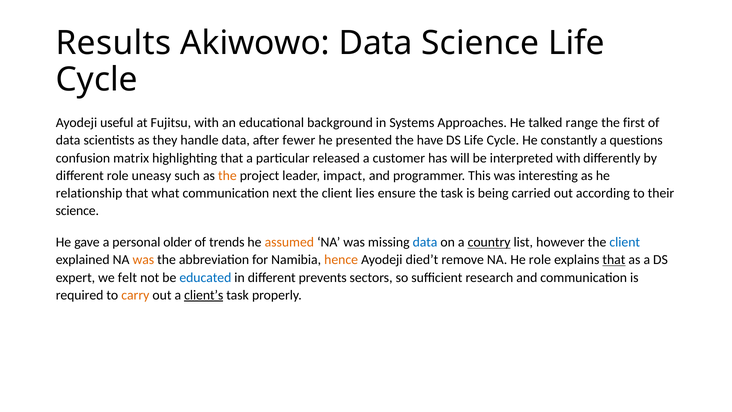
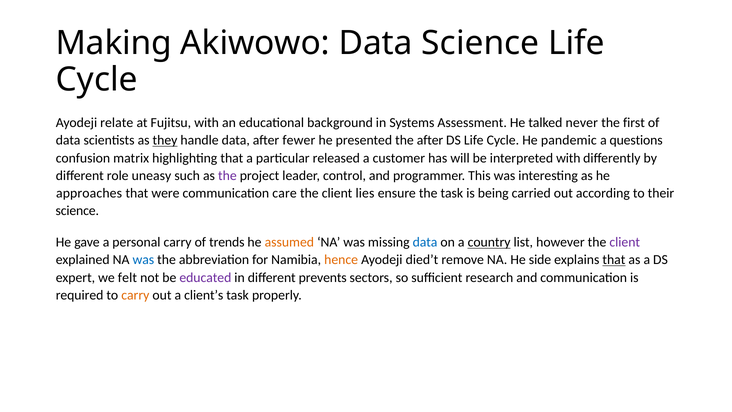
Results: Results -> Making
useful: useful -> relate
Approaches: Approaches -> Assessment
range: range -> never
they underline: none -> present
the have: have -> after
constantly: constantly -> pandemic
the at (227, 176) colour: orange -> purple
impact: impact -> control
relationship: relationship -> approaches
what: what -> were
next: next -> care
personal older: older -> carry
client at (625, 242) colour: blue -> purple
was at (143, 260) colour: orange -> blue
He role: role -> side
educated colour: blue -> purple
client’s underline: present -> none
